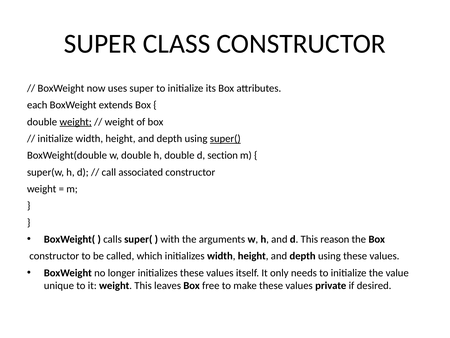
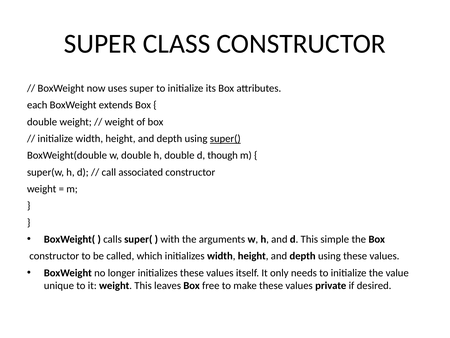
weight at (76, 122) underline: present -> none
section: section -> though
reason: reason -> simple
